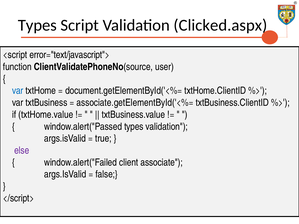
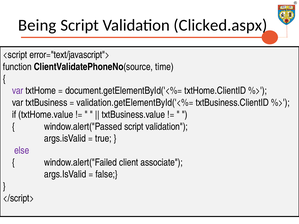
Types at (37, 25): Types -> Being
user: user -> time
var at (18, 91) colour: blue -> purple
associate.getElementById('<%=: associate.getElementById('<%= -> validation.getElementById('<%=
window.alert("Passed types: types -> script
